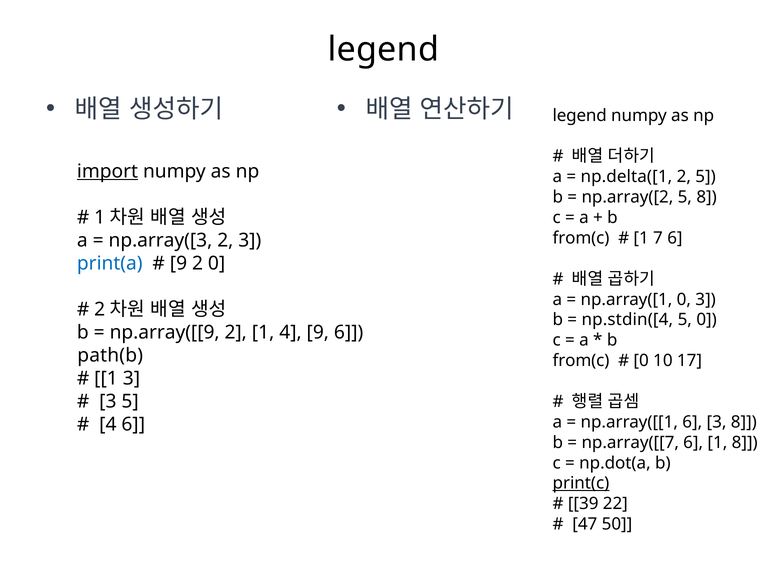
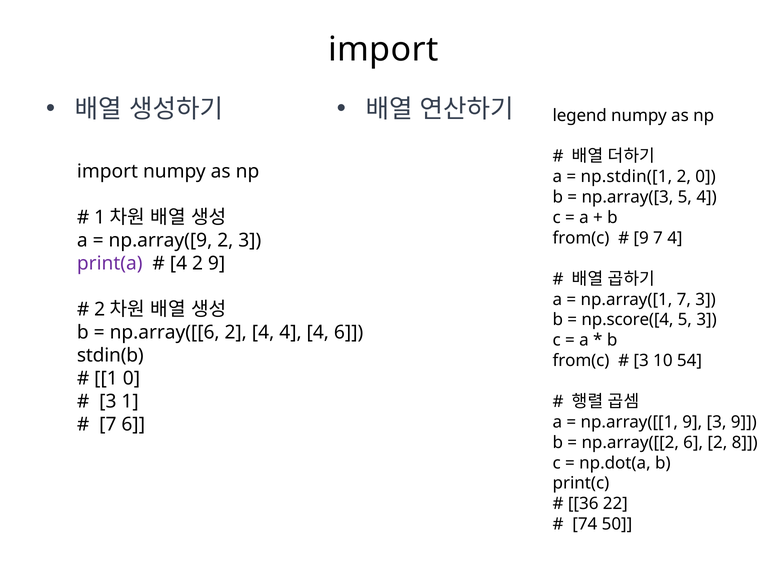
legend at (383, 50): legend -> import
import at (107, 171) underline: present -> none
np.delta([1: np.delta([1 -> np.stdin([1
2 5: 5 -> 0
np.array([2: np.array([2 -> np.array([3
5 8: 8 -> 4
1 at (641, 238): 1 -> 9
7 6: 6 -> 4
np.array([3: np.array([3 -> np.array([9
print(a colour: blue -> purple
9 at (178, 263): 9 -> 4
2 0: 0 -> 9
np.array([1 0: 0 -> 7
np.stdin([4: np.stdin([4 -> np.score([4
5 0: 0 -> 3
np.array([[9: np.array([[9 -> np.array([[6
2 1: 1 -> 4
9 at (318, 332): 9 -> 4
path(b: path(b -> stdin(b
0 at (641, 361): 0 -> 3
17: 17 -> 54
1 3: 3 -> 0
3 5: 5 -> 1
np.array([[1 6: 6 -> 9
3 8: 8 -> 9
4 at (108, 424): 4 -> 7
np.array([[7: np.array([[7 -> np.array([[2
6 1: 1 -> 2
print(c underline: present -> none
39: 39 -> 36
47: 47 -> 74
